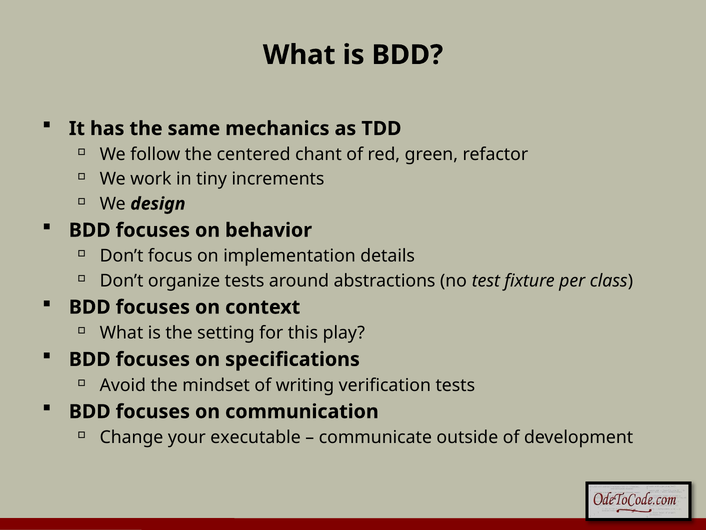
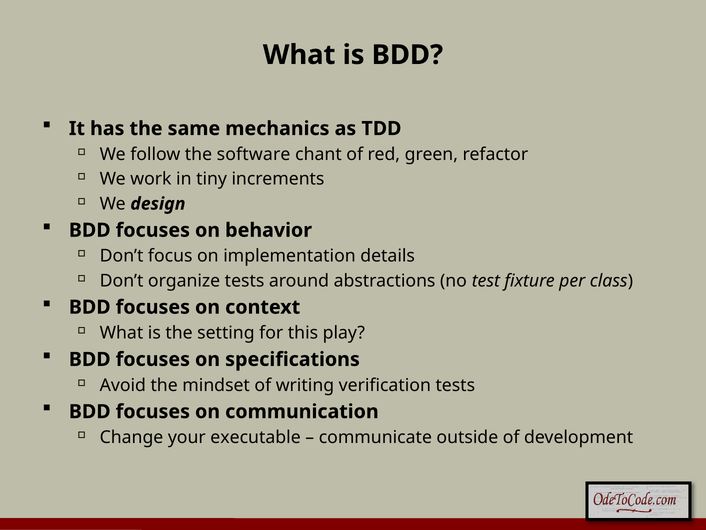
centered: centered -> software
